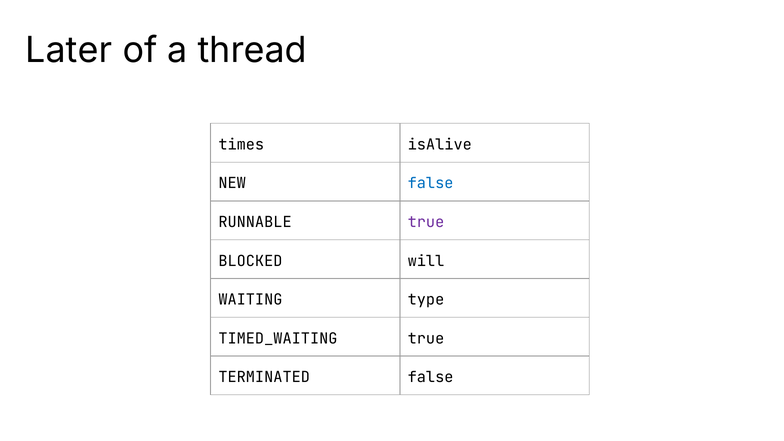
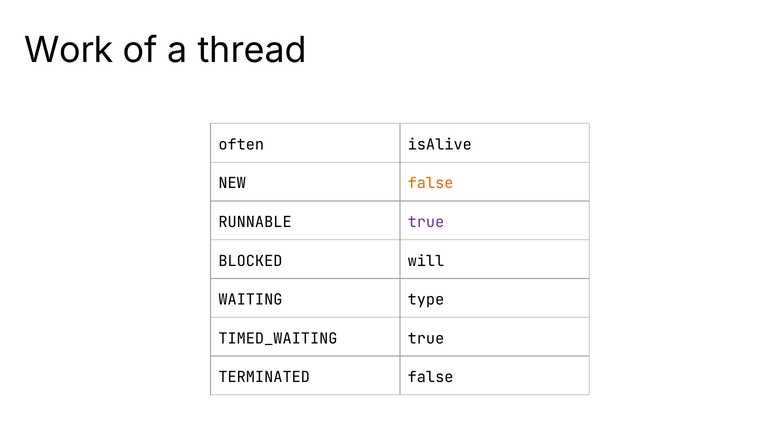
Later: Later -> Work
times: times -> often
false at (431, 183) colour: blue -> orange
